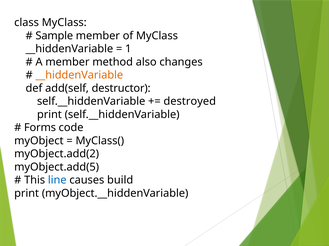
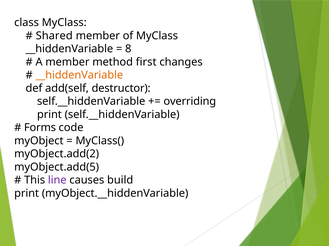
Sample: Sample -> Shared
1: 1 -> 8
also: also -> first
destroyed: destroyed -> overriding
line colour: blue -> purple
